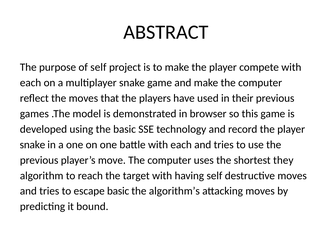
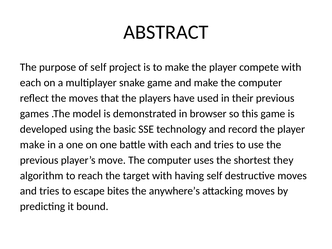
snake at (32, 145): snake -> make
escape basic: basic -> bites
algorithm’s: algorithm’s -> anywhere’s
